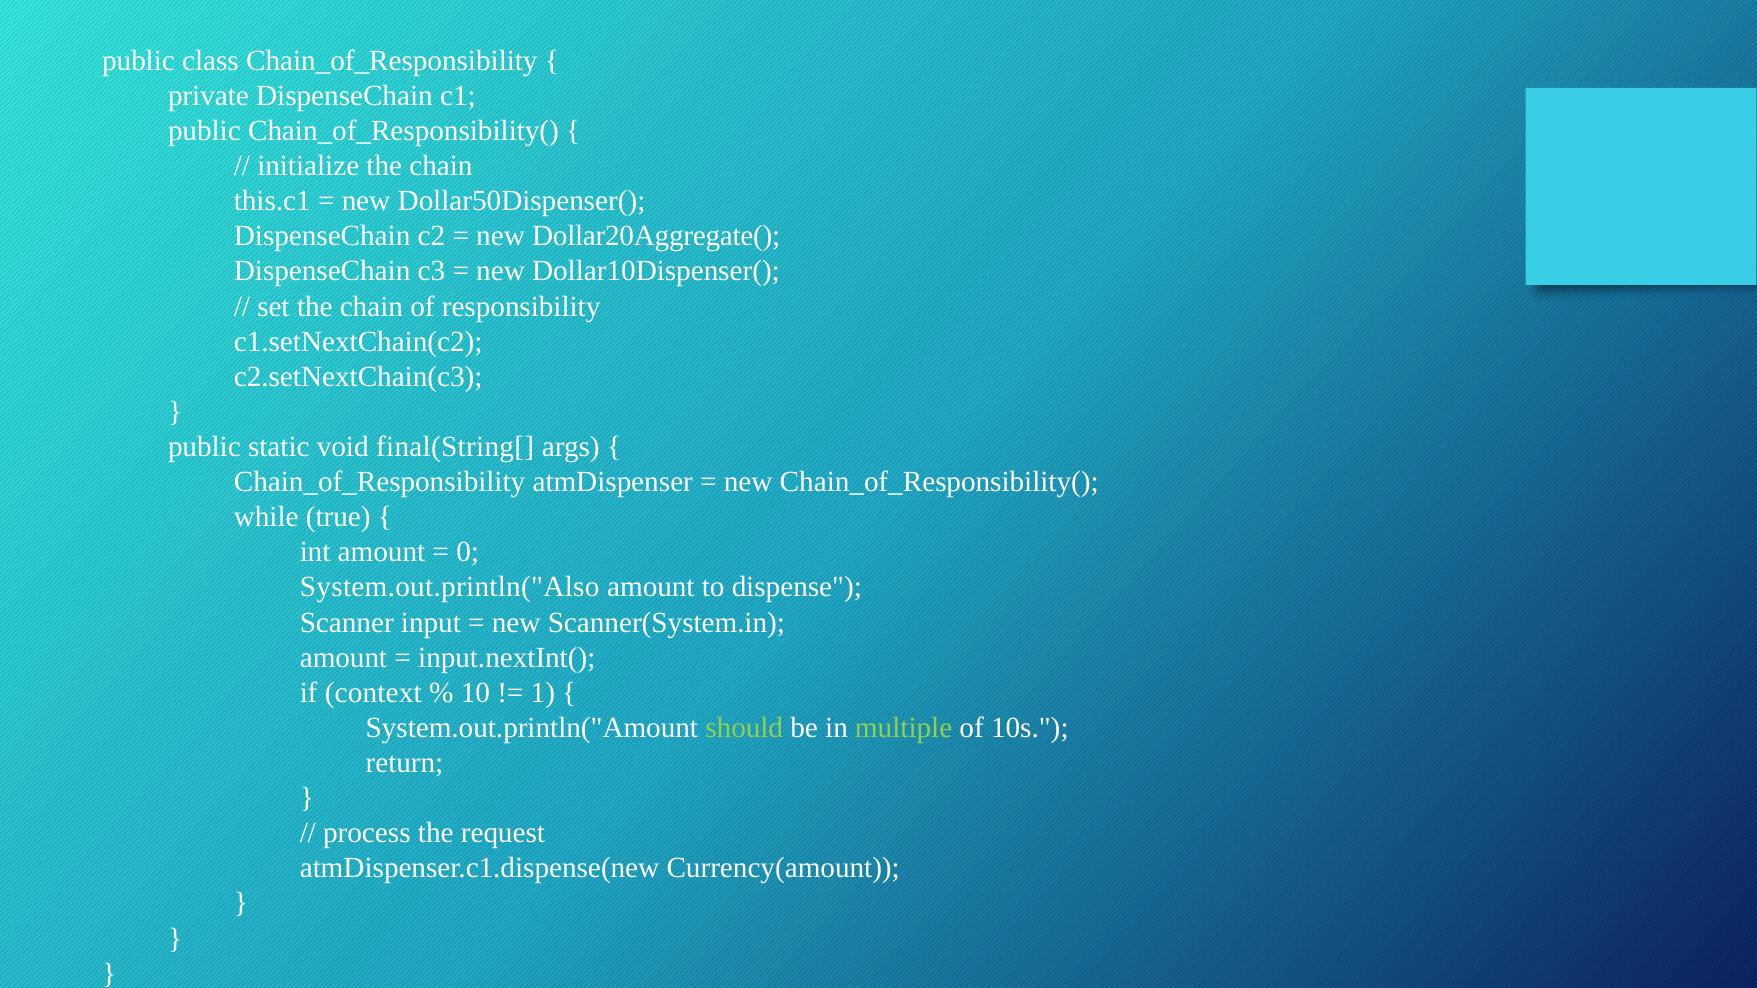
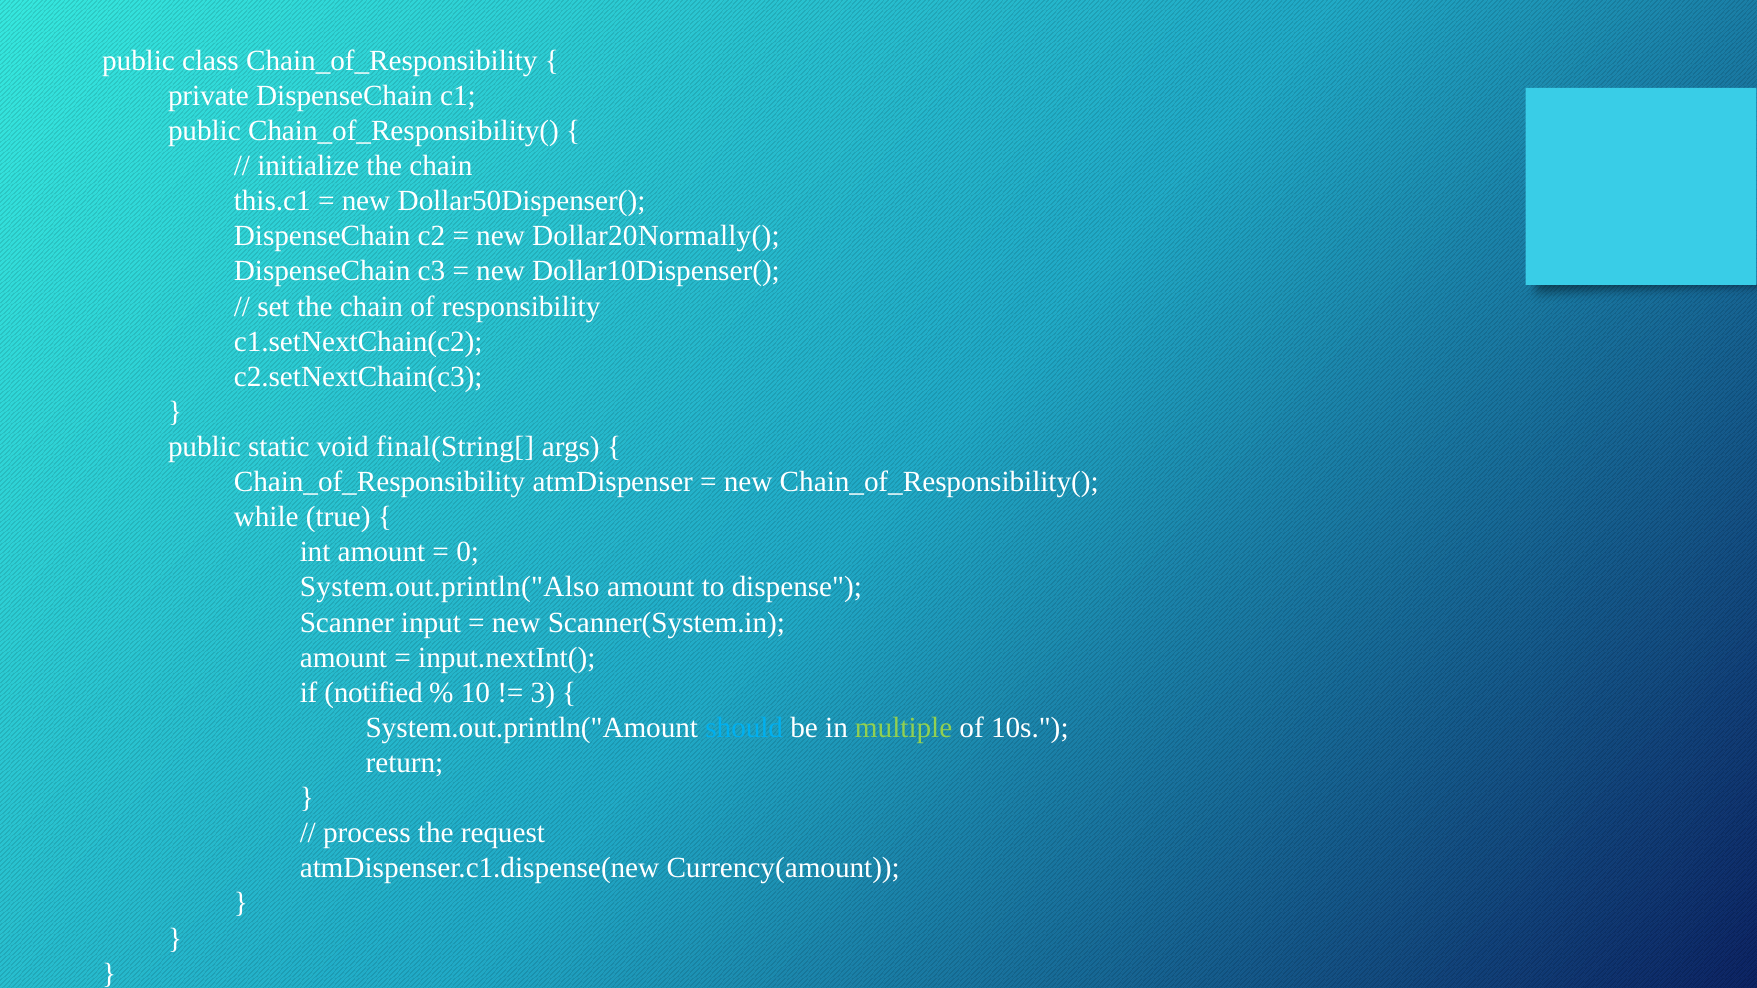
Dollar20Aggregate(: Dollar20Aggregate( -> Dollar20Normally(
context: context -> notified
1: 1 -> 3
should colour: light green -> light blue
